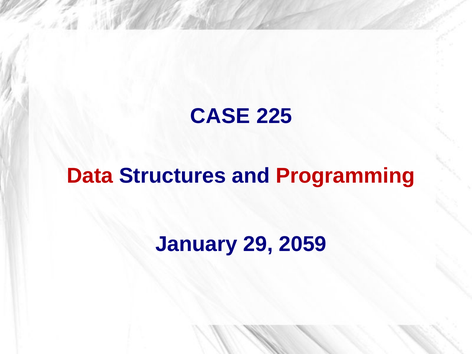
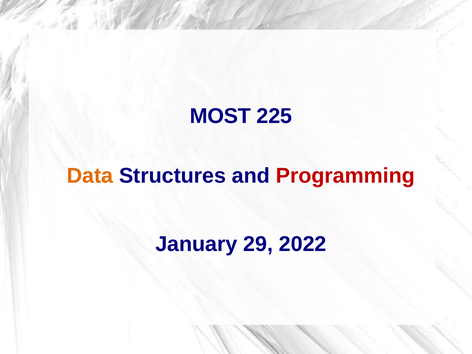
CASE: CASE -> MOST
Data colour: red -> orange
2059: 2059 -> 2022
